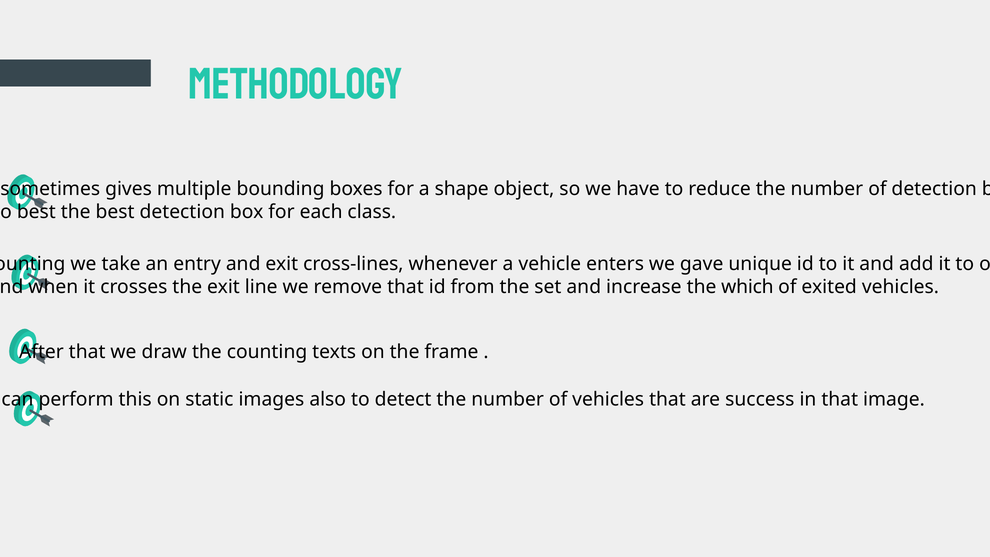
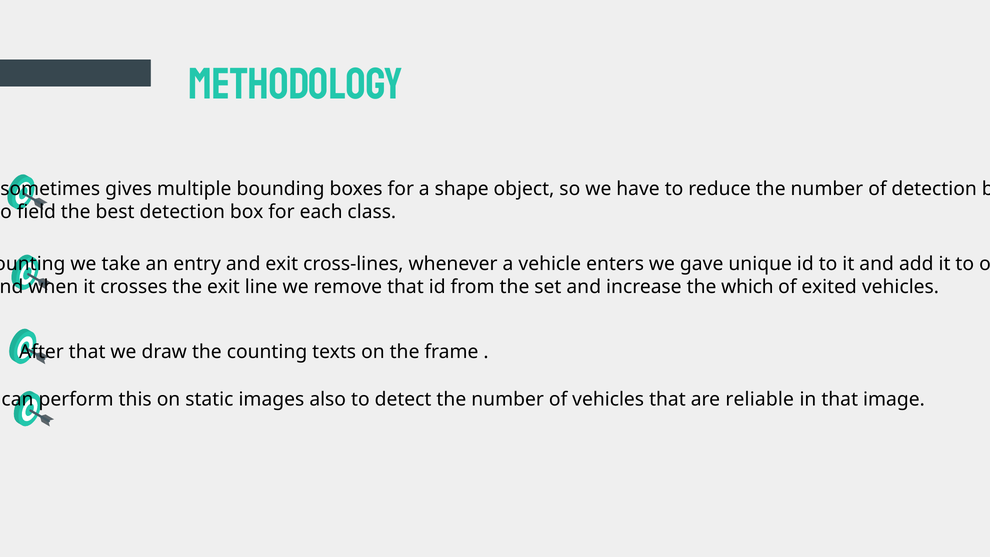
best at (36, 212): best -> field
success: success -> reliable
